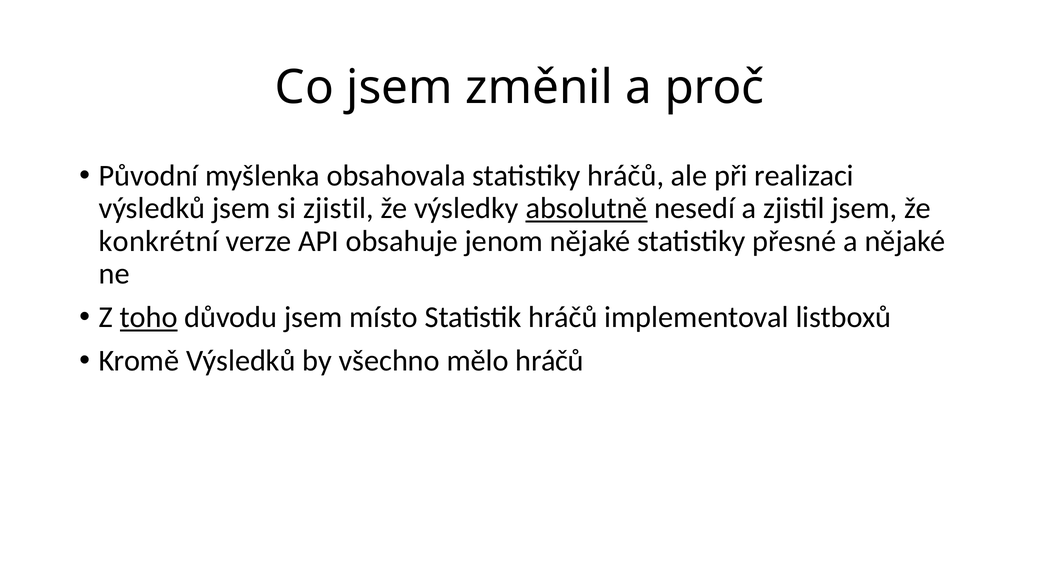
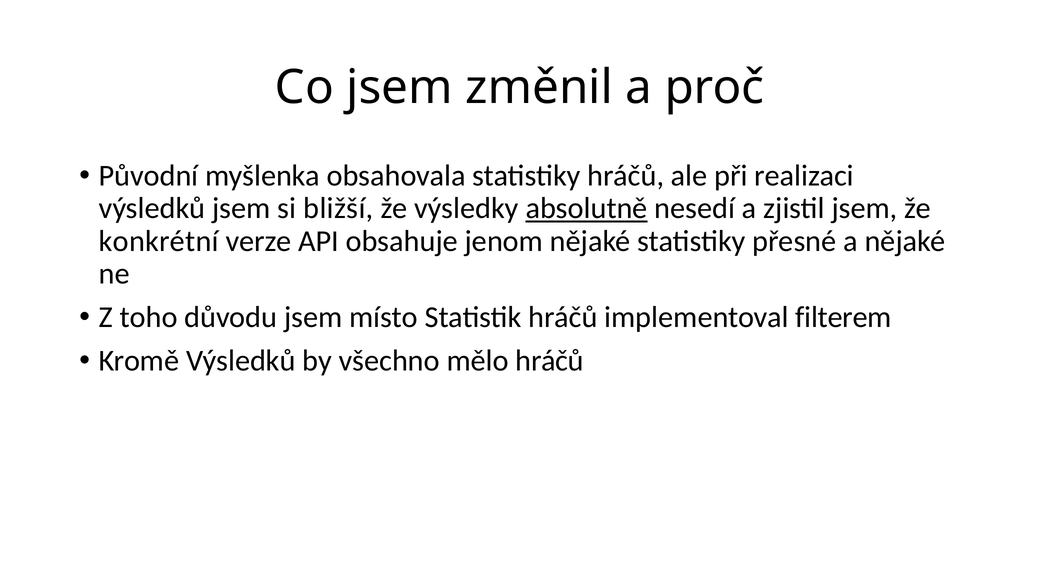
si zjistil: zjistil -> bližší
toho underline: present -> none
listboxů: listboxů -> filterem
